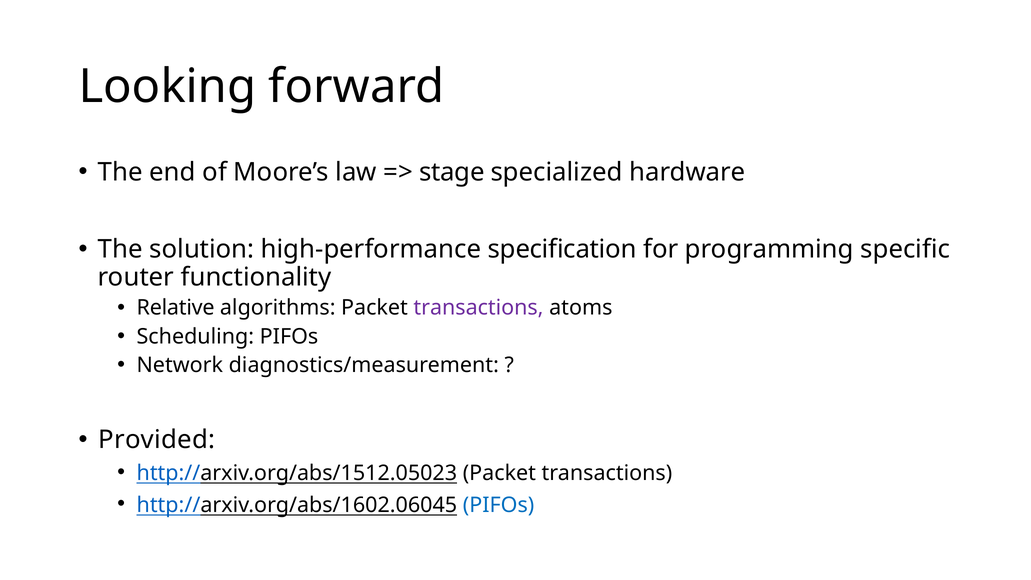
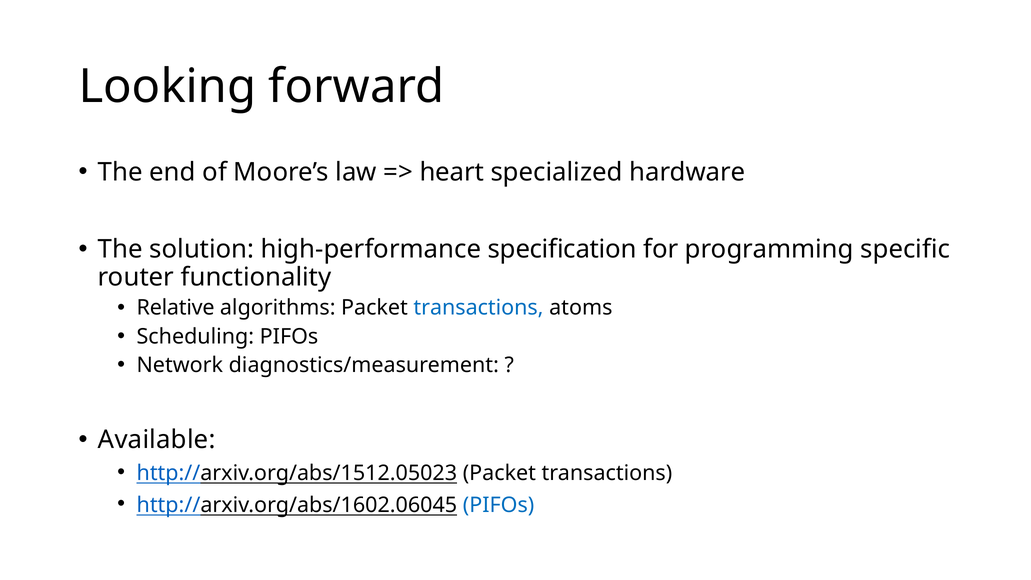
stage: stage -> heart
transactions at (478, 308) colour: purple -> blue
Provided: Provided -> Available
